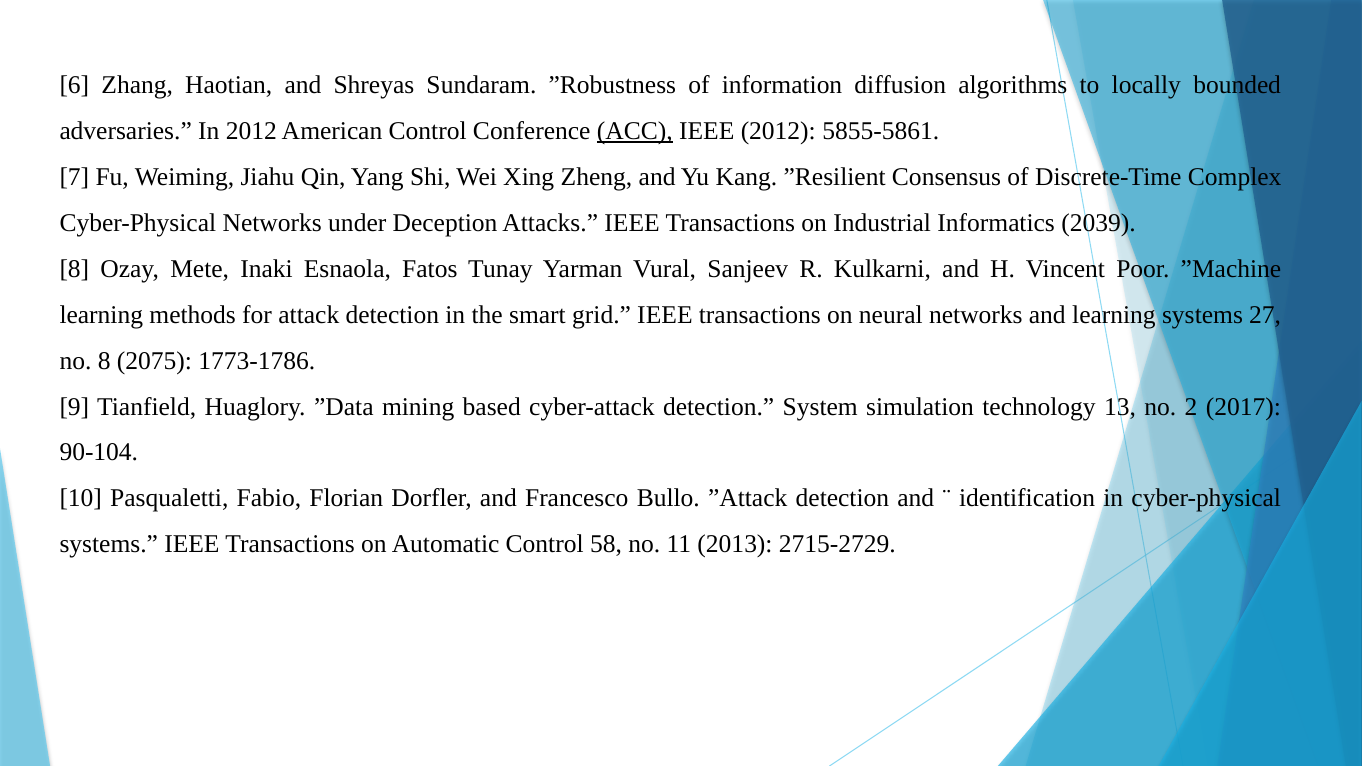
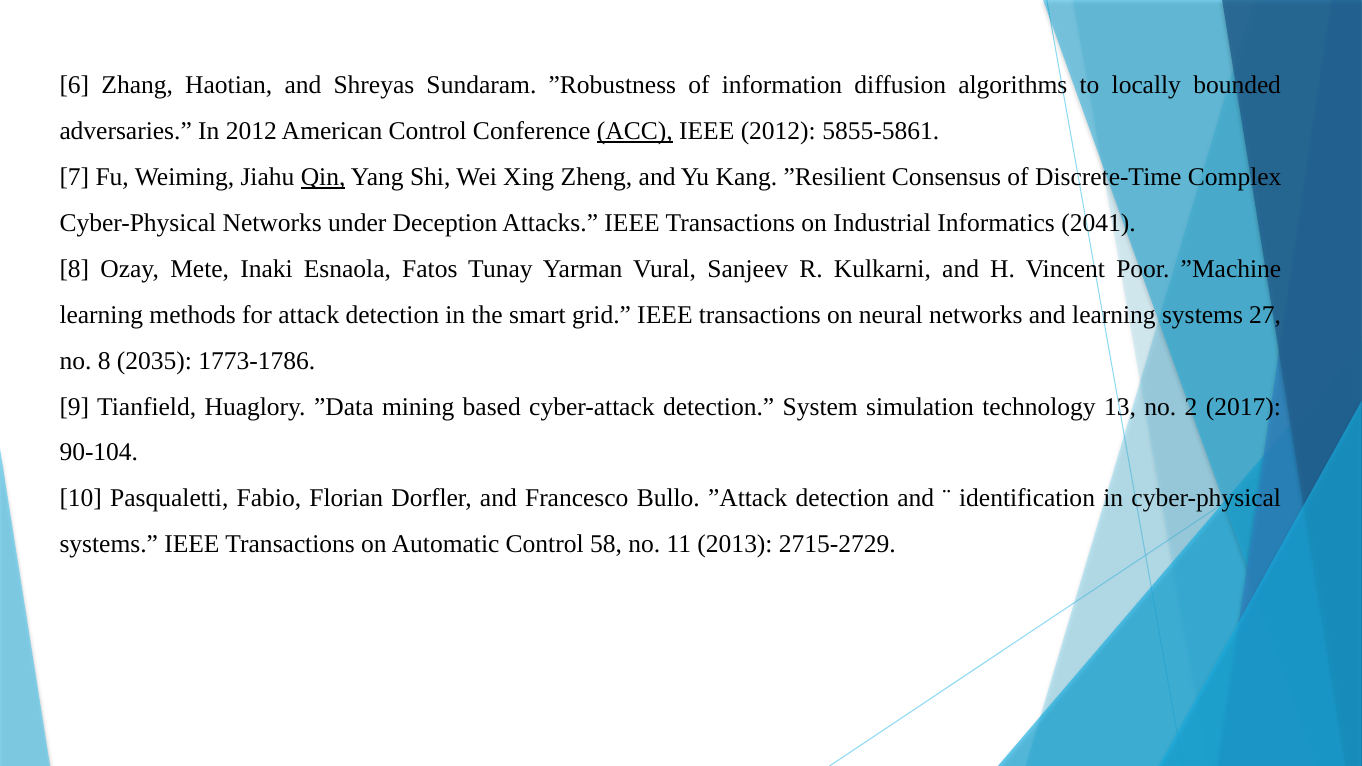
Qin underline: none -> present
2039: 2039 -> 2041
2075: 2075 -> 2035
